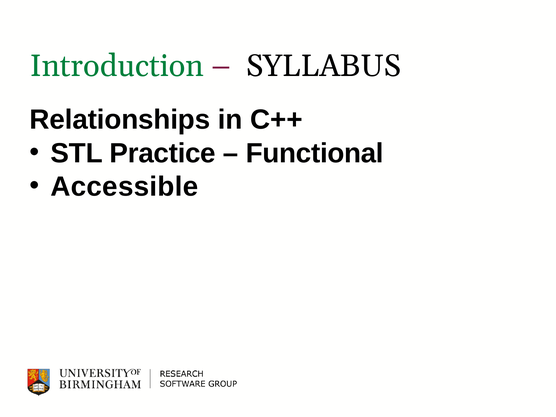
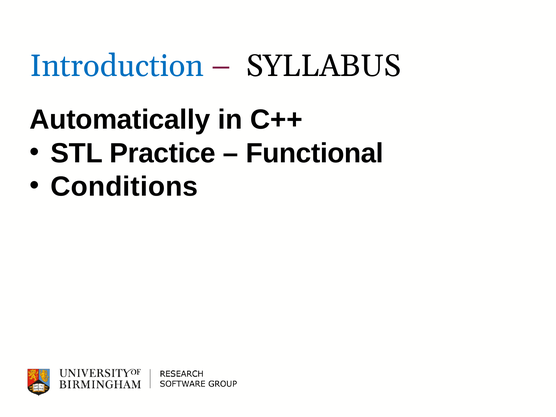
Introduction colour: green -> blue
Relationships: Relationships -> Automatically
Accessible: Accessible -> Conditions
